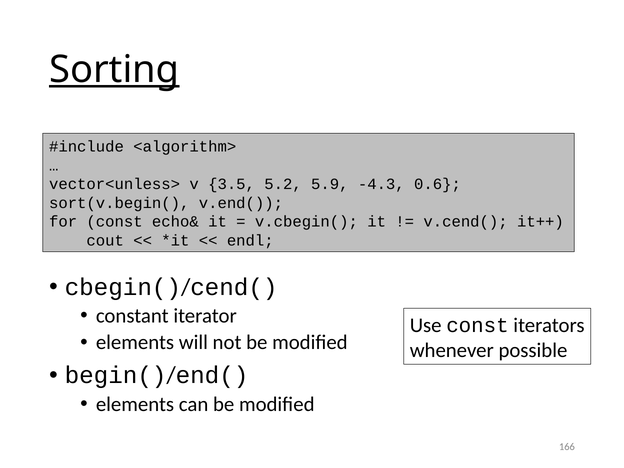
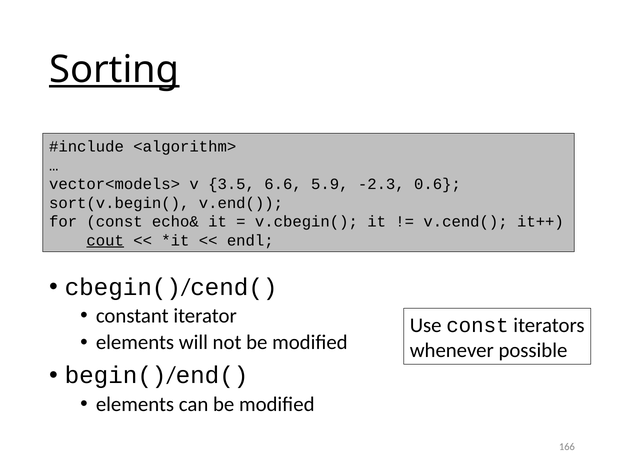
vector<unless>: vector<unless> -> vector<models>
5.2: 5.2 -> 6.6
-4.3: -4.3 -> -2.3
cout underline: none -> present
